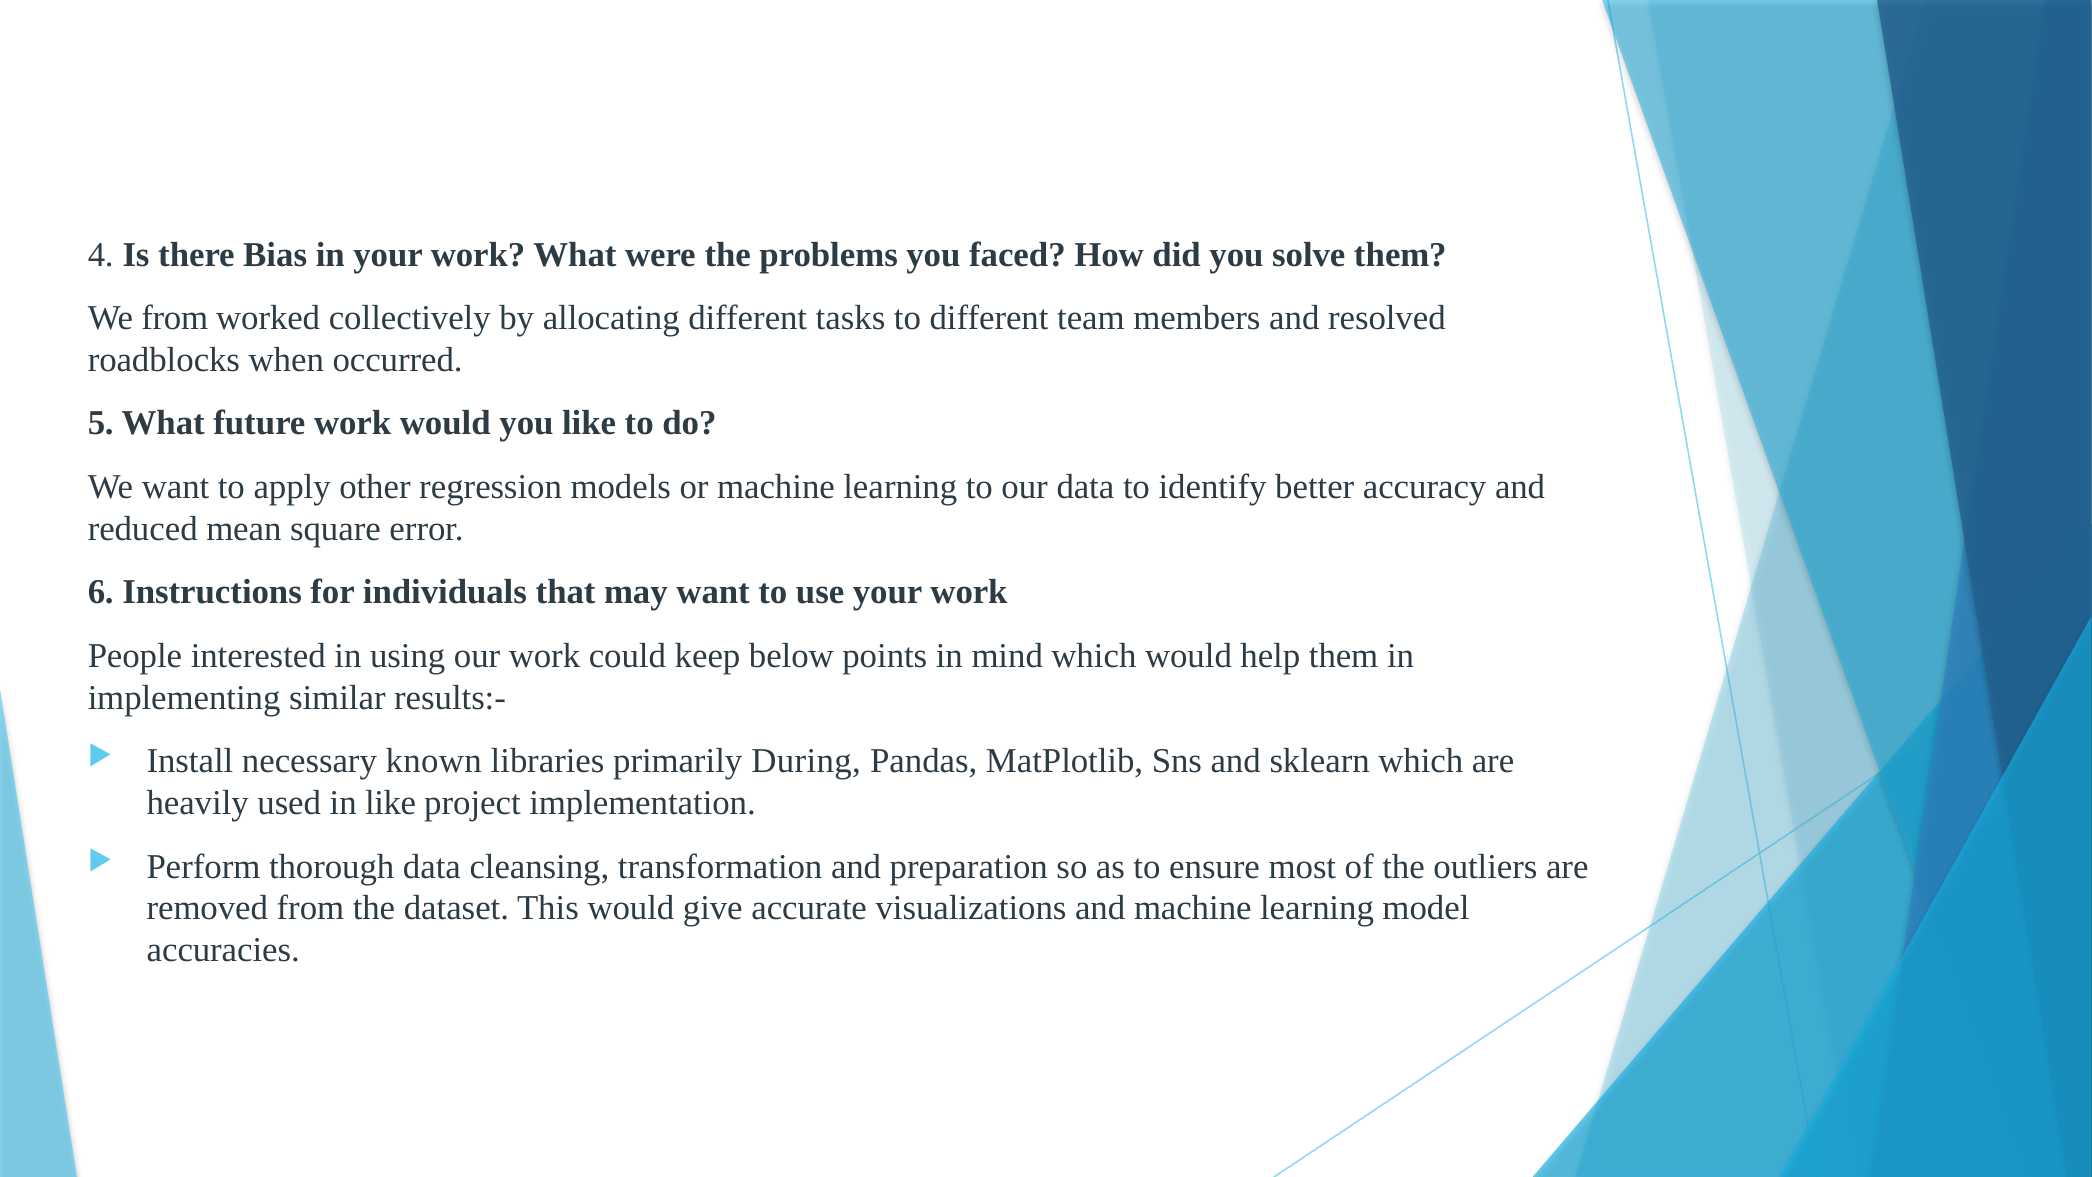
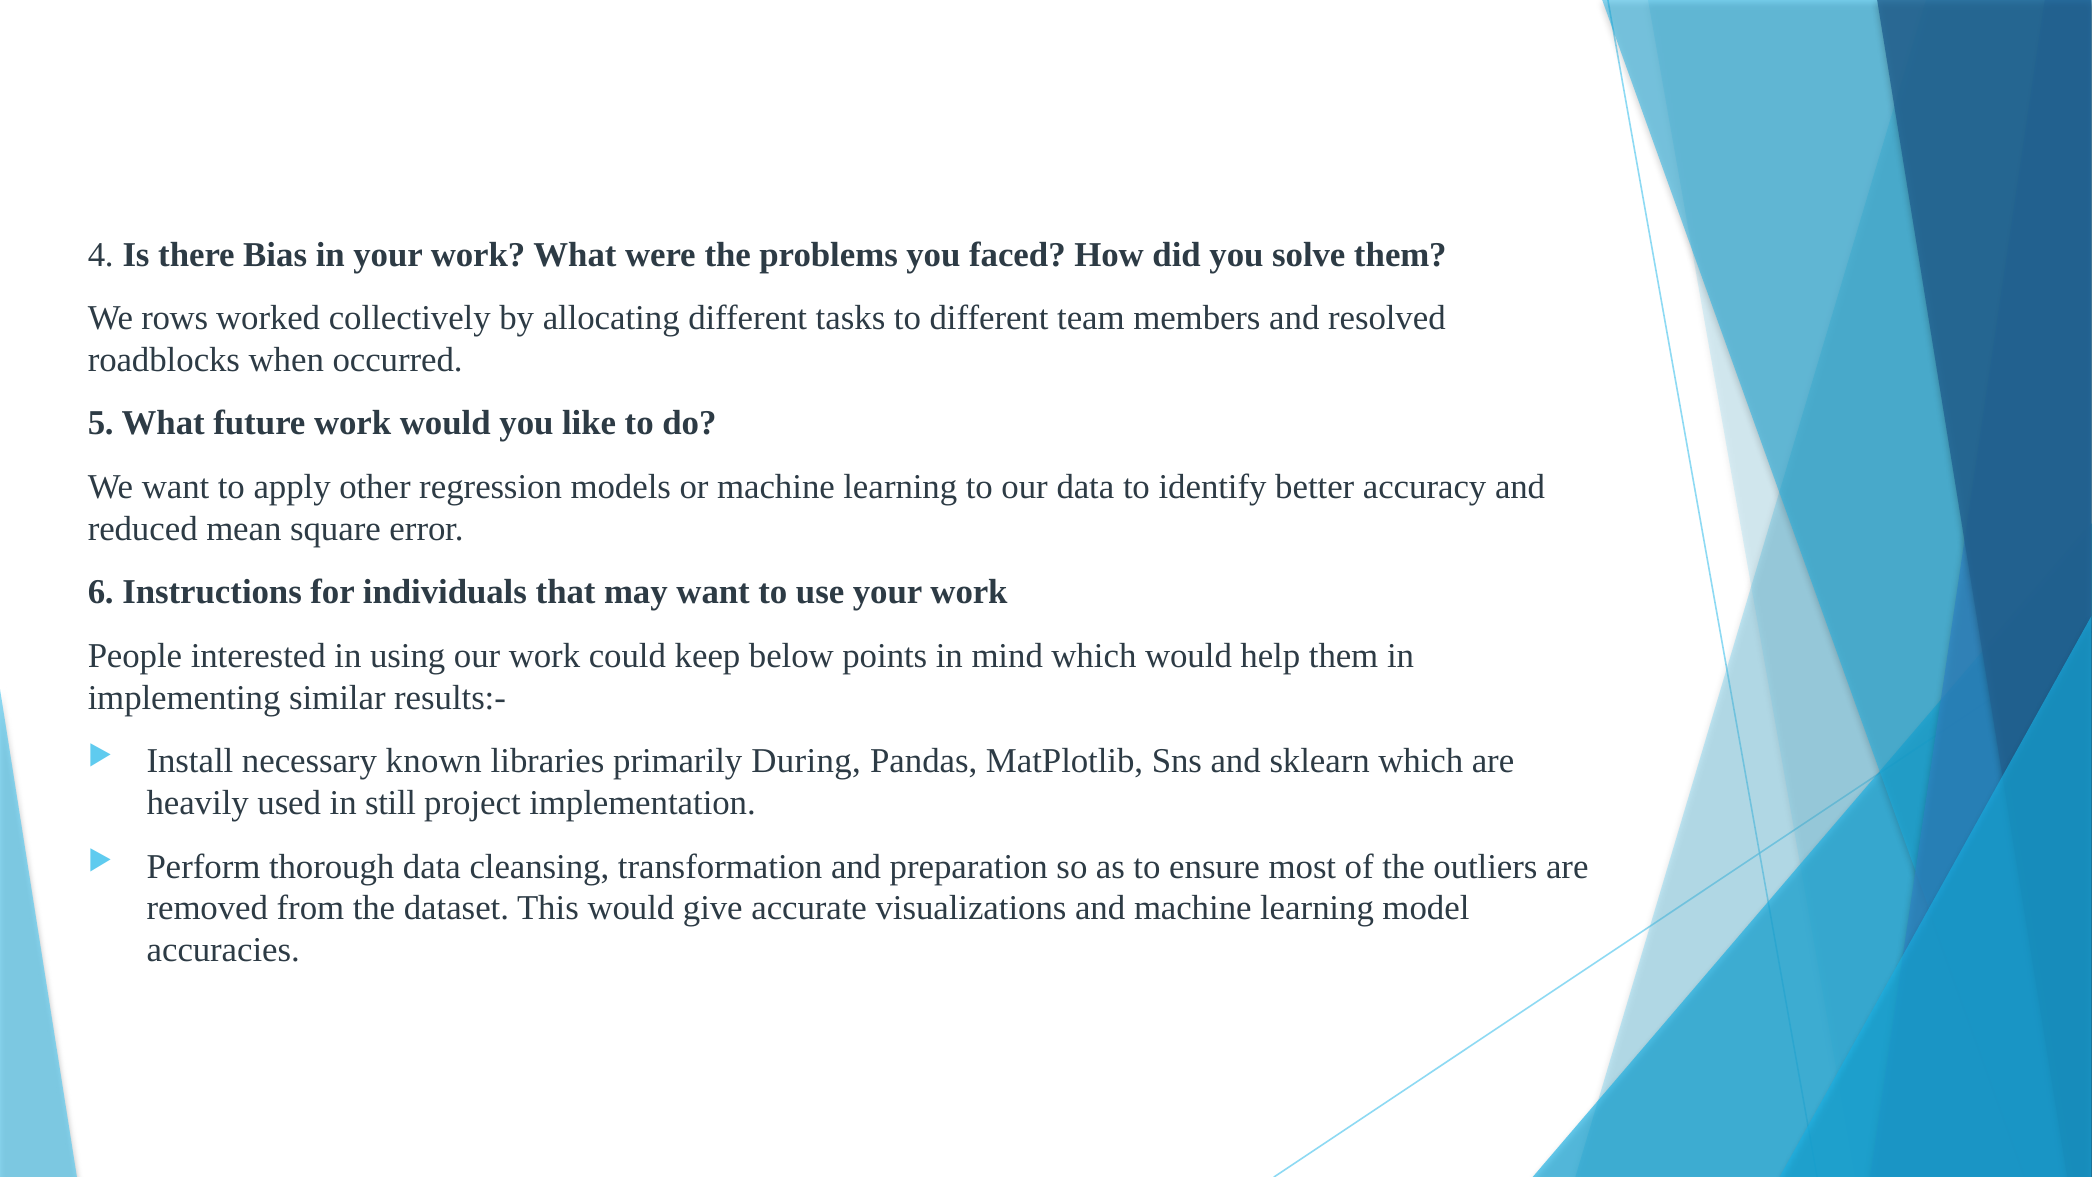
We from: from -> rows
in like: like -> still
